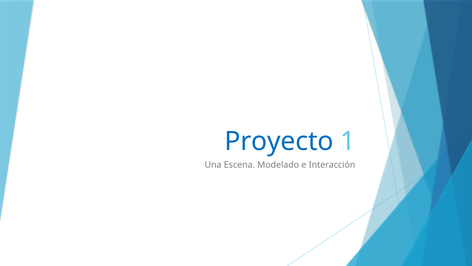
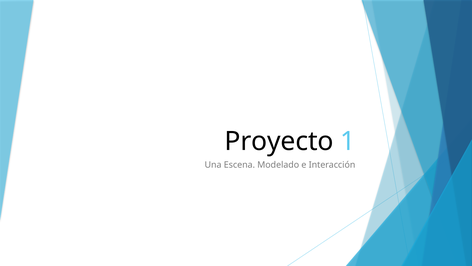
Proyecto colour: blue -> black
